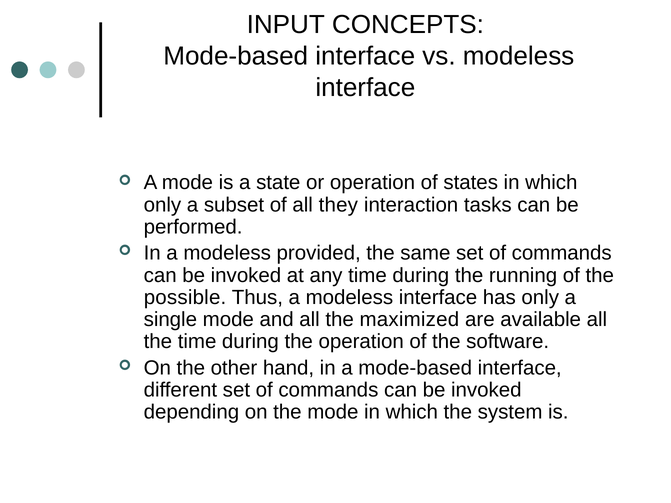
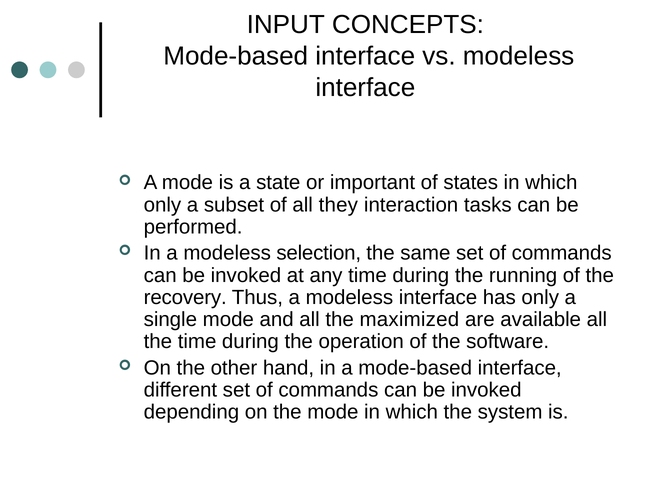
or operation: operation -> important
provided: provided -> selection
possible: possible -> recovery
